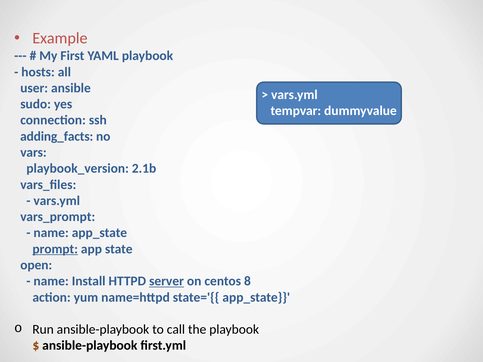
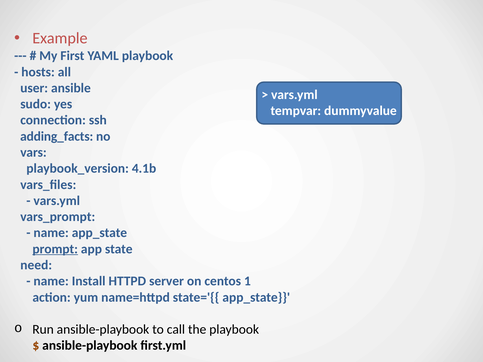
2.1b: 2.1b -> 4.1b
open: open -> need
server underline: present -> none
8: 8 -> 1
